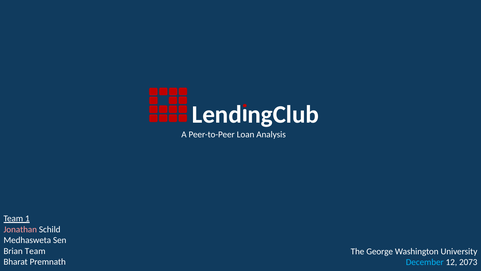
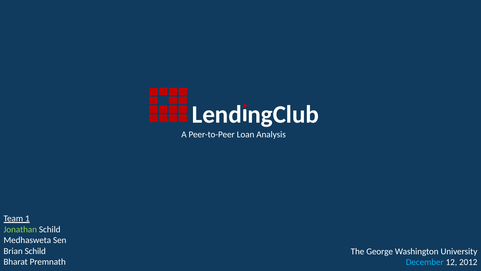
Jonathan colour: pink -> light green
Brian Team: Team -> Schild
2073: 2073 -> 2012
